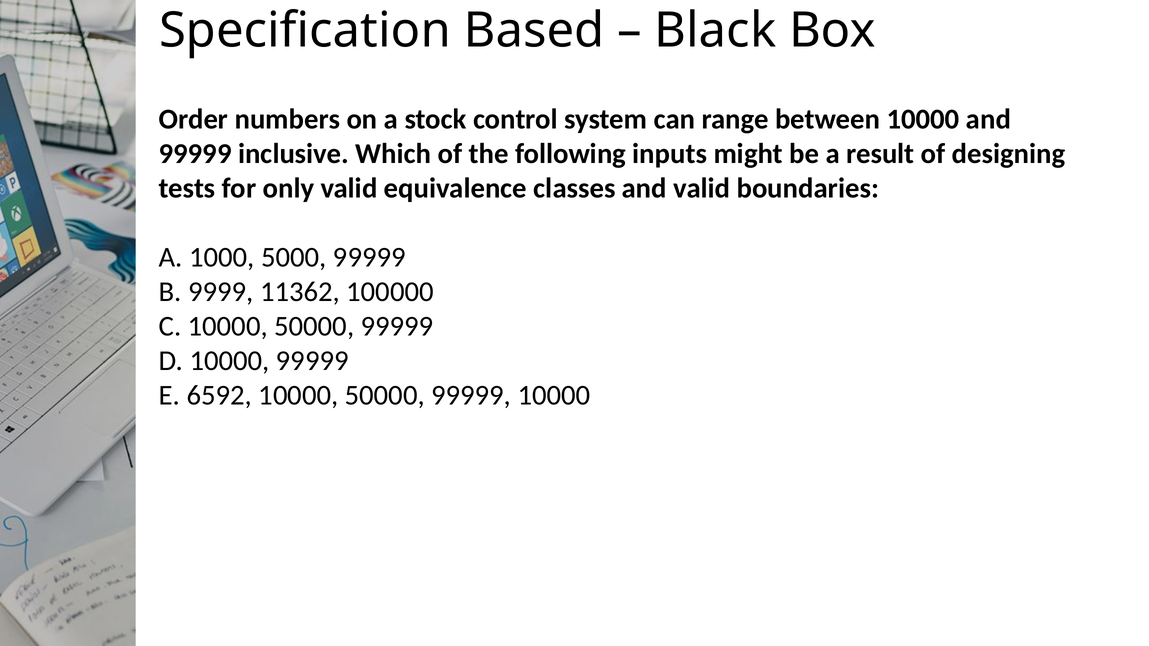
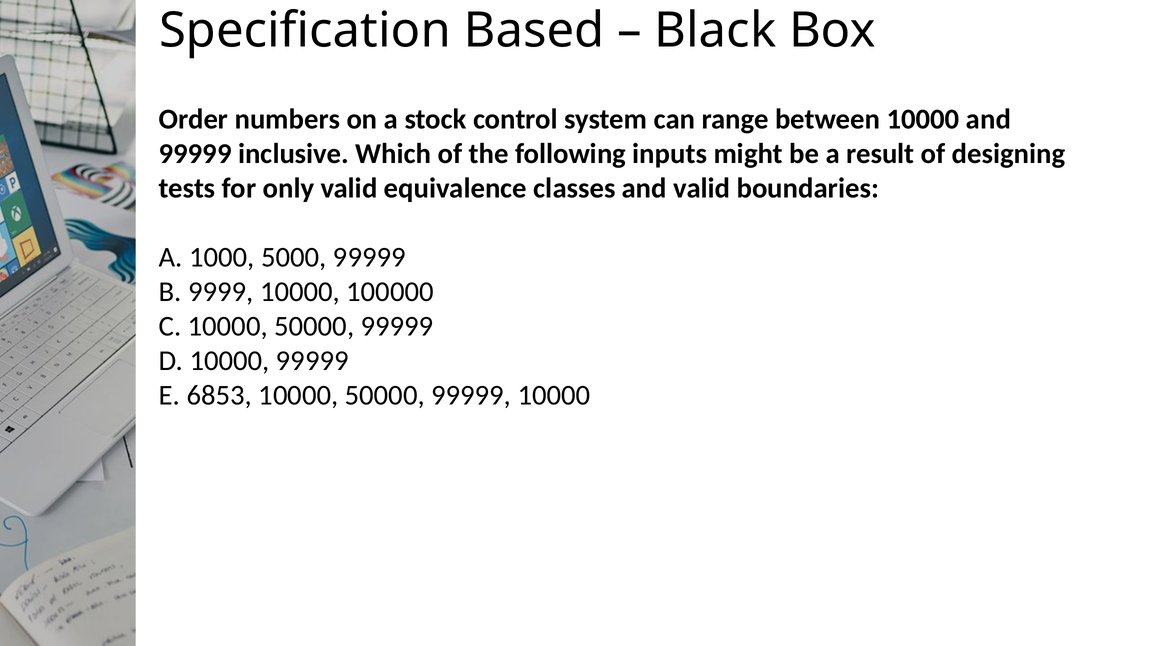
9999 11362: 11362 -> 10000
6592: 6592 -> 6853
